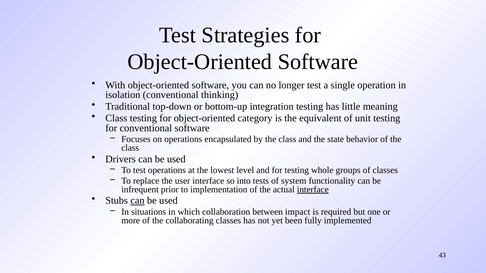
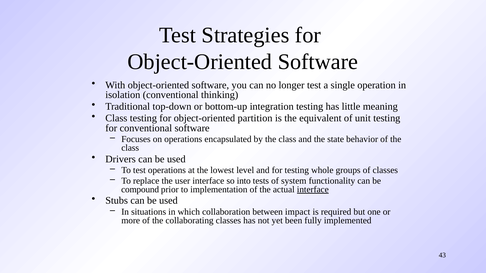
category: category -> partition
infrequent: infrequent -> compound
can at (137, 201) underline: present -> none
